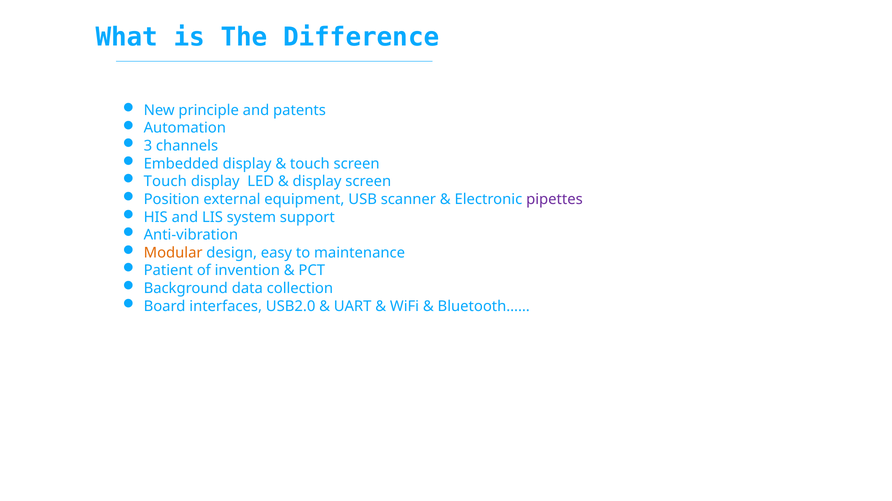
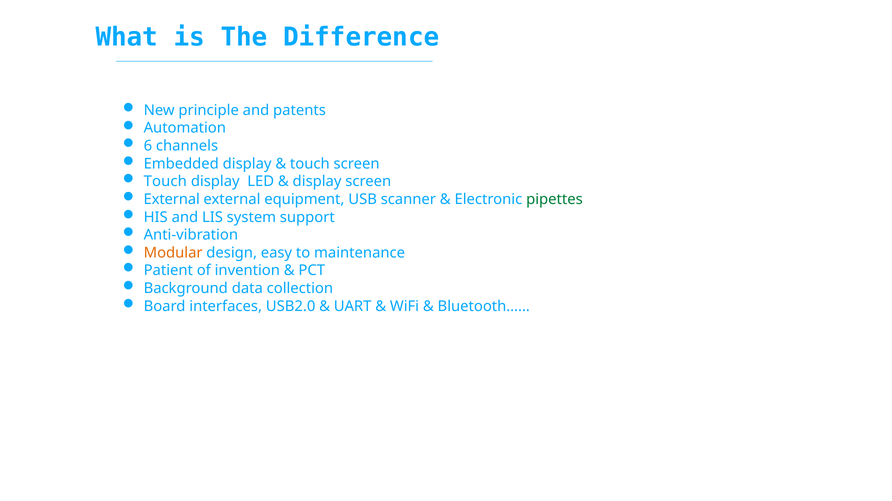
3: 3 -> 6
Position at (172, 200): Position -> External
pipettes colour: purple -> green
